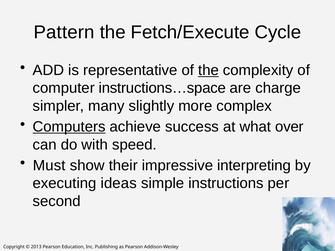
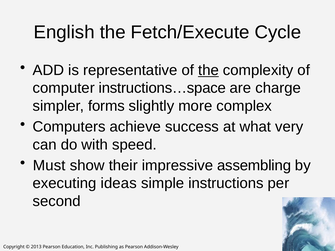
Pattern: Pattern -> English
many: many -> forms
Computers underline: present -> none
over: over -> very
interpreting: interpreting -> assembling
